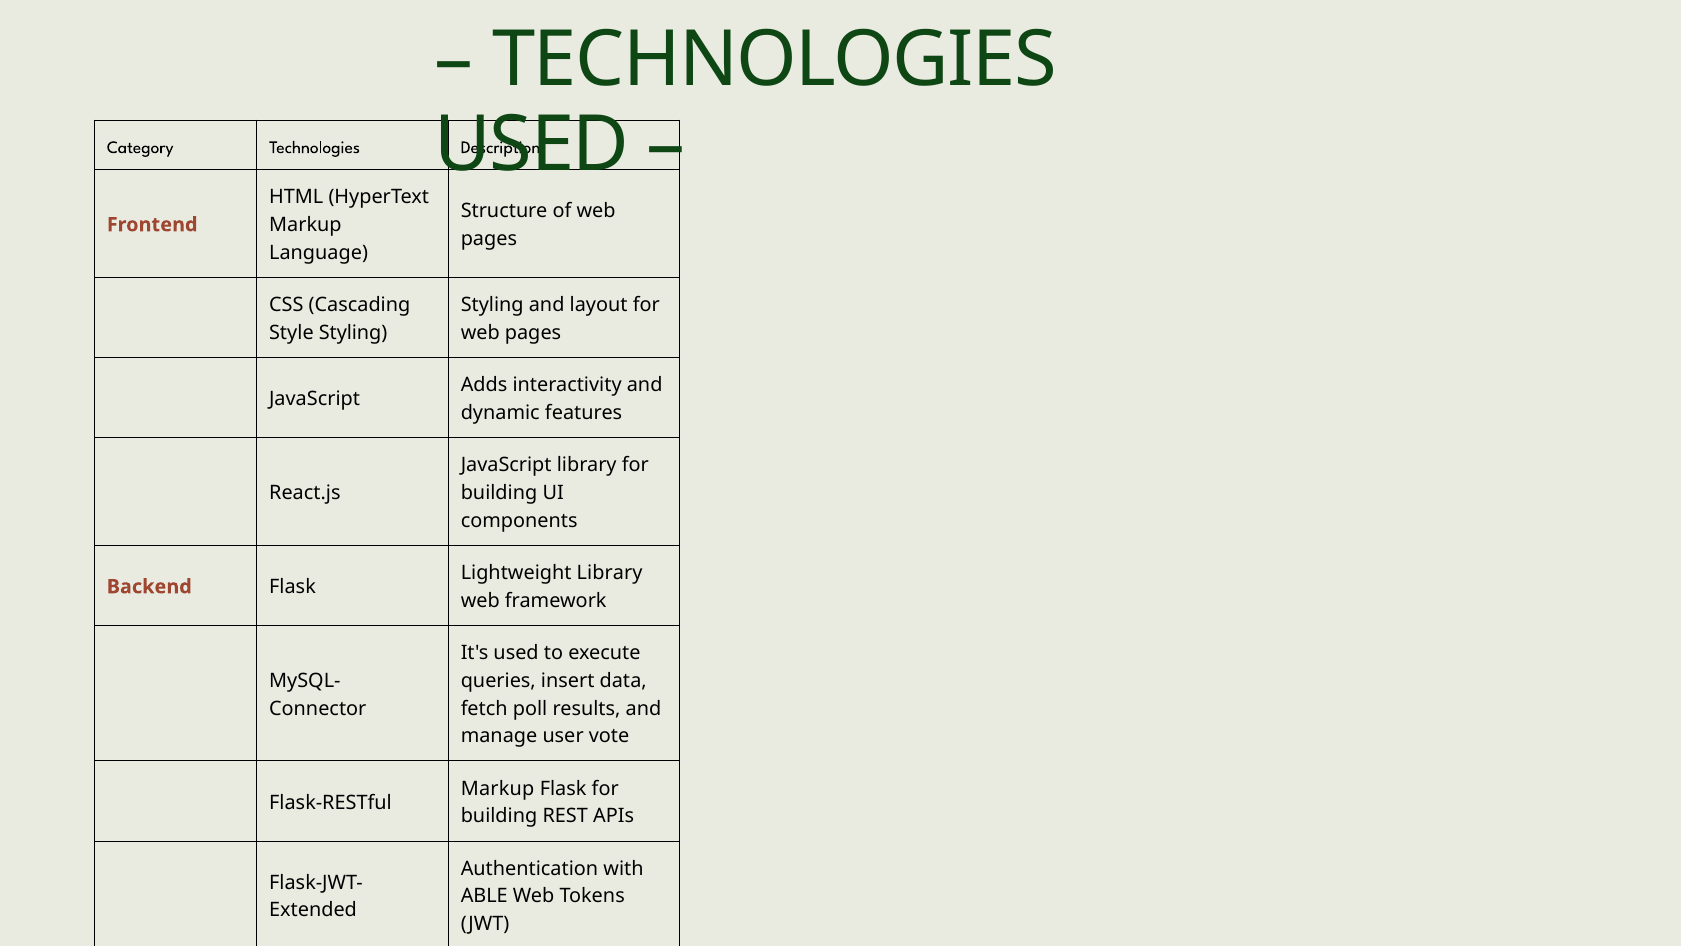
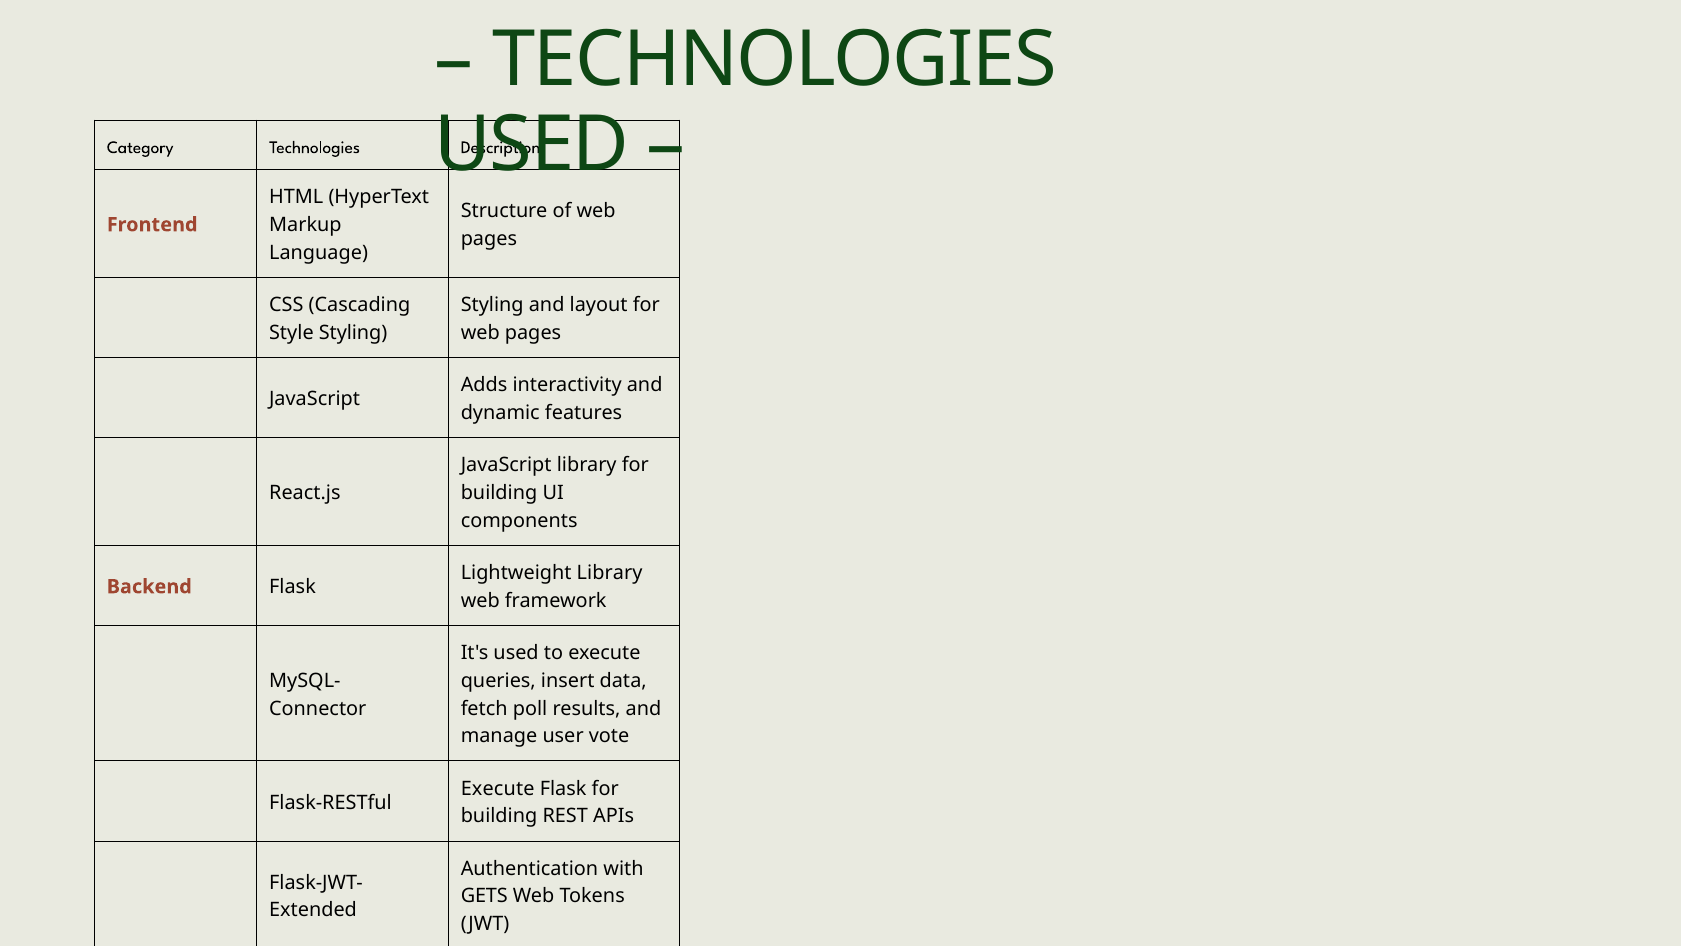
Markup at (498, 788): Markup -> Execute
ABLE: ABLE -> GETS
